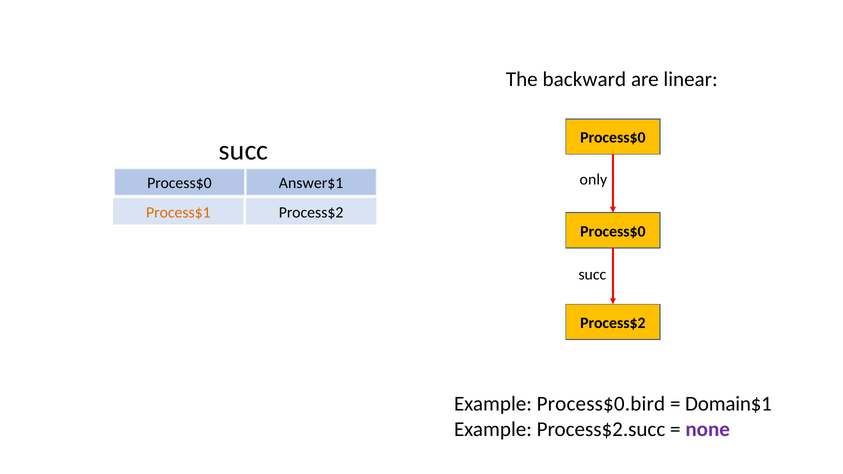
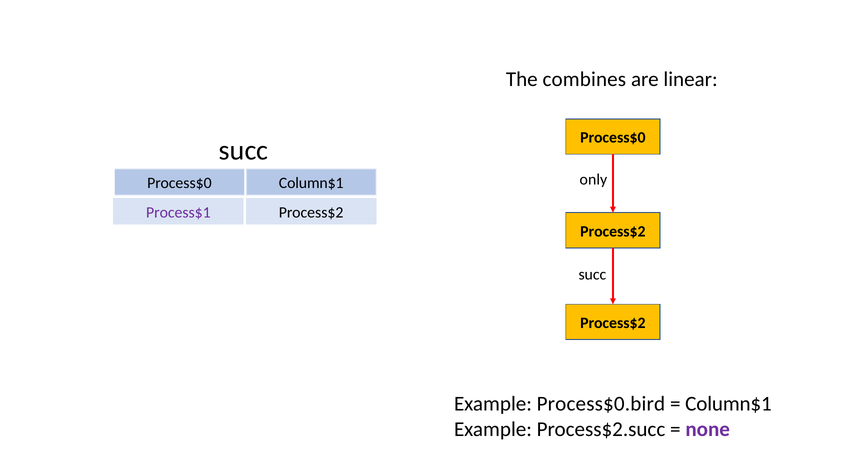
backward: backward -> combines
Answer$1 at (311, 183): Answer$1 -> Column$1
Process$1 colour: orange -> purple
Process$0 at (613, 231): Process$0 -> Process$2
Domain$1 at (728, 404): Domain$1 -> Column$1
